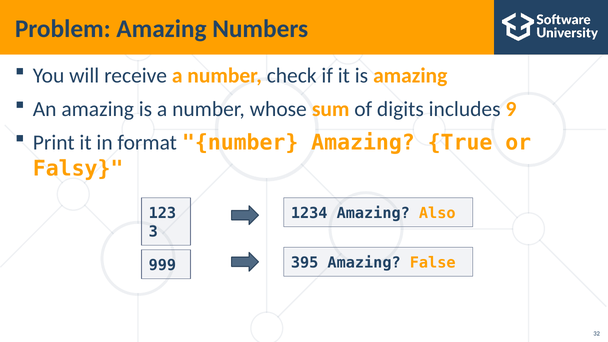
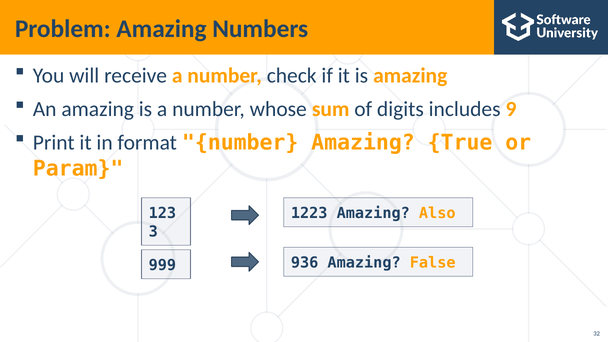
Falsy: Falsy -> Param
1234: 1234 -> 1223
395: 395 -> 936
